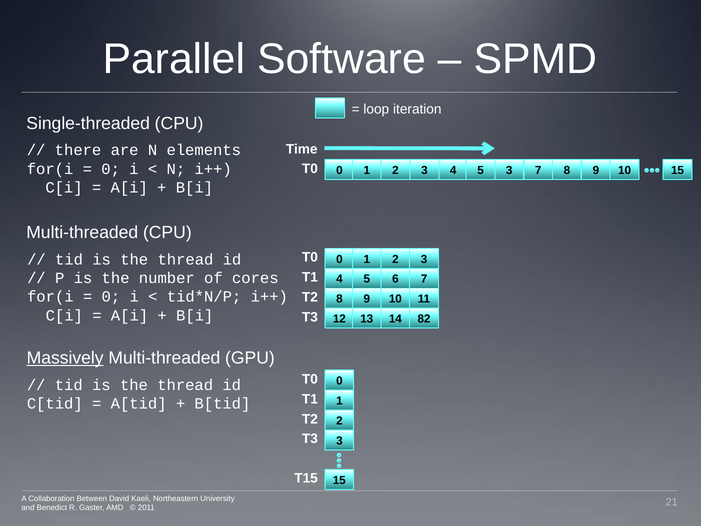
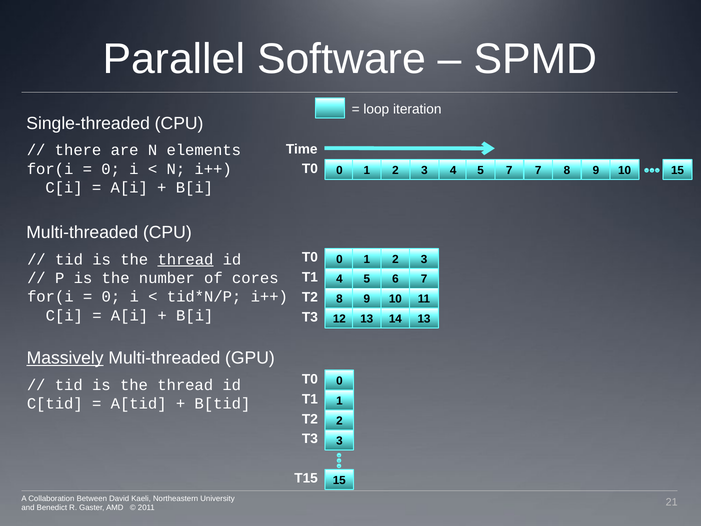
5 3: 3 -> 7
thread at (185, 259) underline: none -> present
14 82: 82 -> 13
